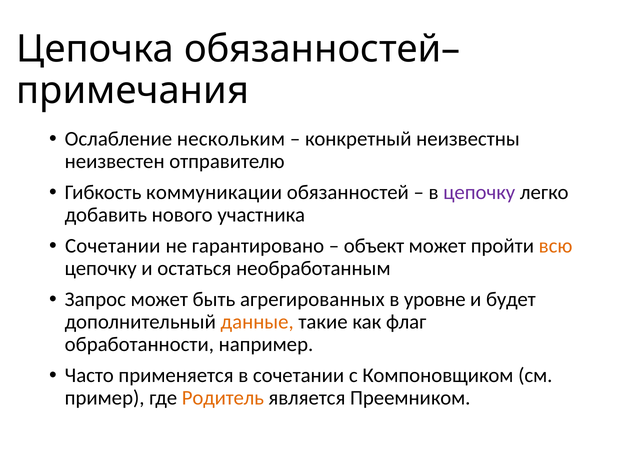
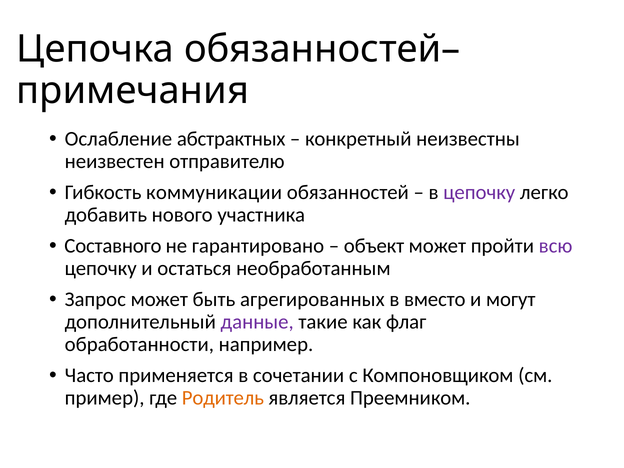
нескольким: нескольким -> абстрактных
Сочетании at (113, 246): Сочетании -> Составного
всю colour: orange -> purple
уровне: уровне -> вместо
будет: будет -> могут
данные colour: orange -> purple
